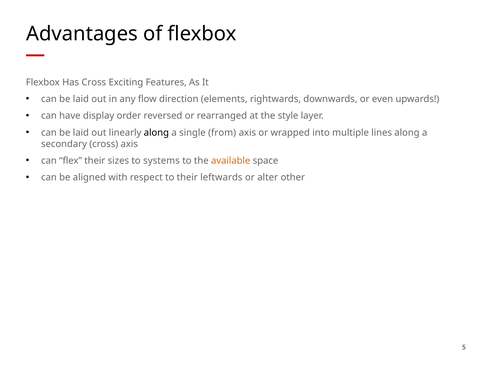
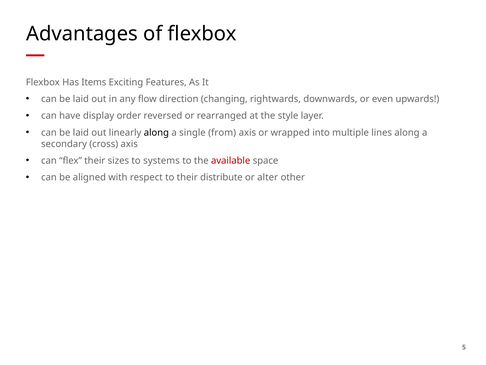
Has Cross: Cross -> Items
elements: elements -> changing
available colour: orange -> red
leftwards: leftwards -> distribute
